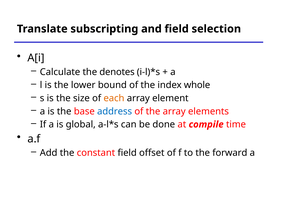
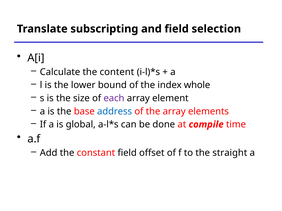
denotes: denotes -> content
each colour: orange -> purple
forward: forward -> straight
